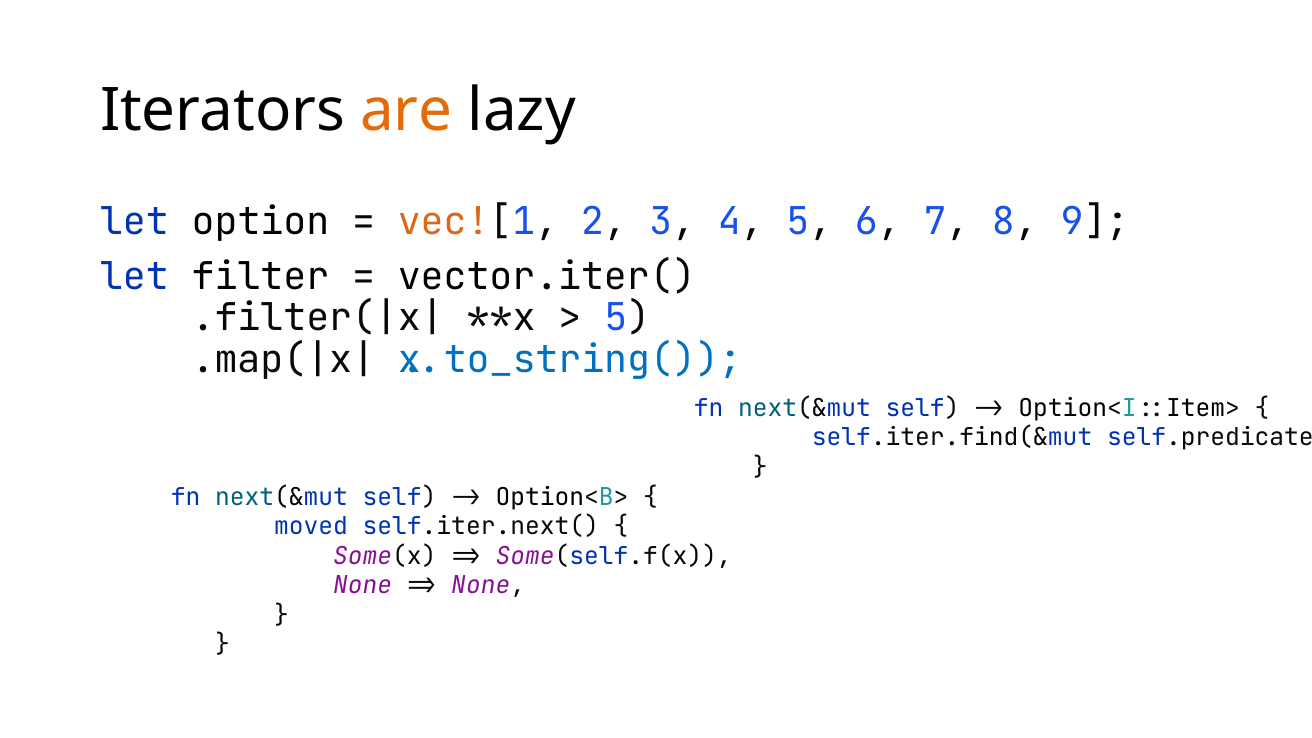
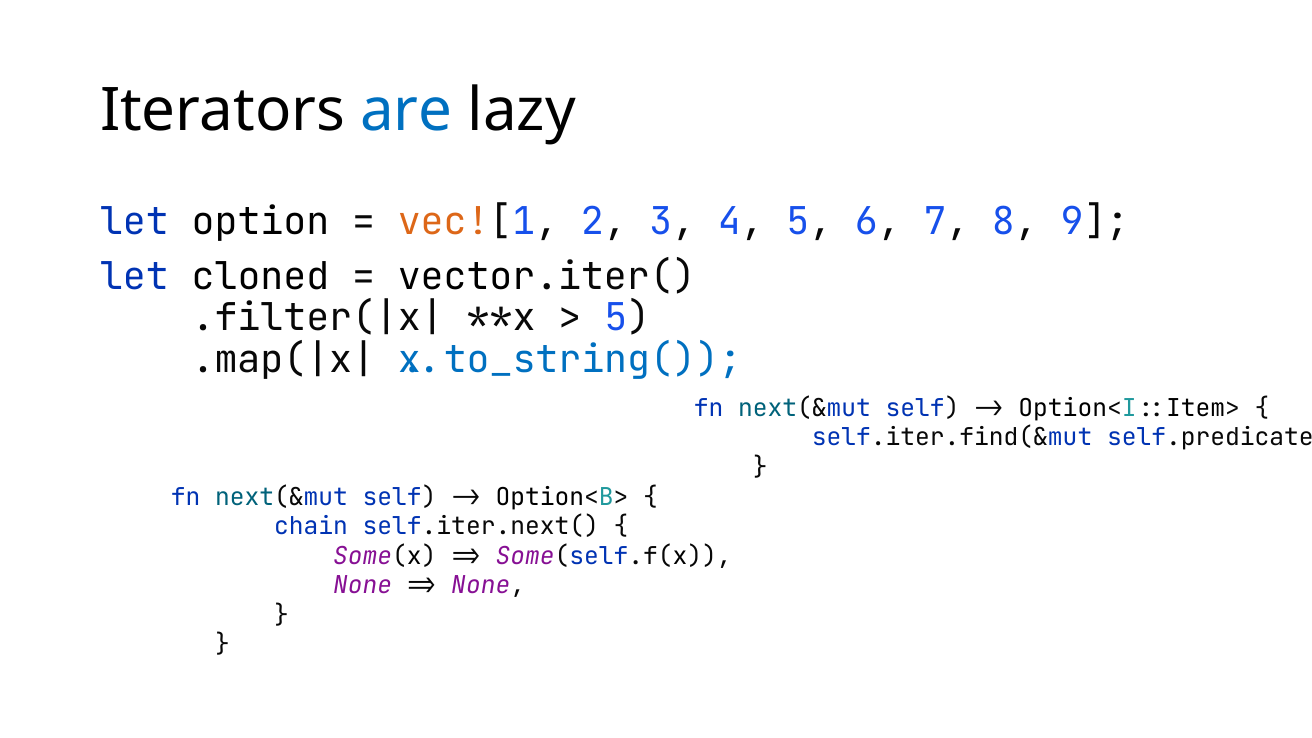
are colour: orange -> blue
filter: filter -> cloned
moved: moved -> chain
